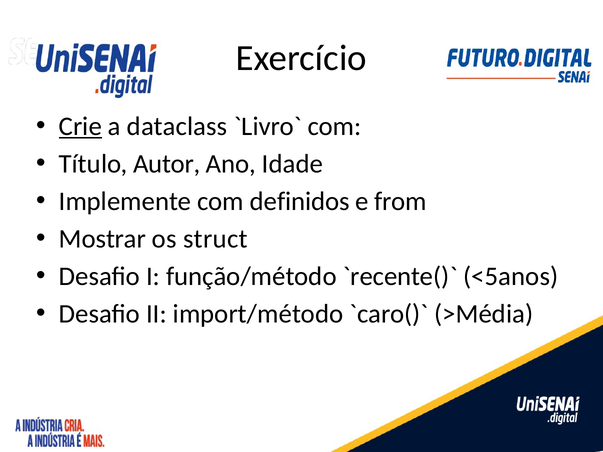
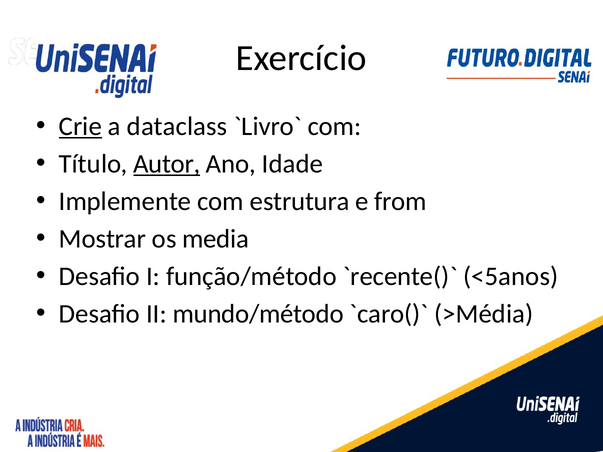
Autor underline: none -> present
definidos: definidos -> estrutura
struct: struct -> media
import/método: import/método -> mundo/método
